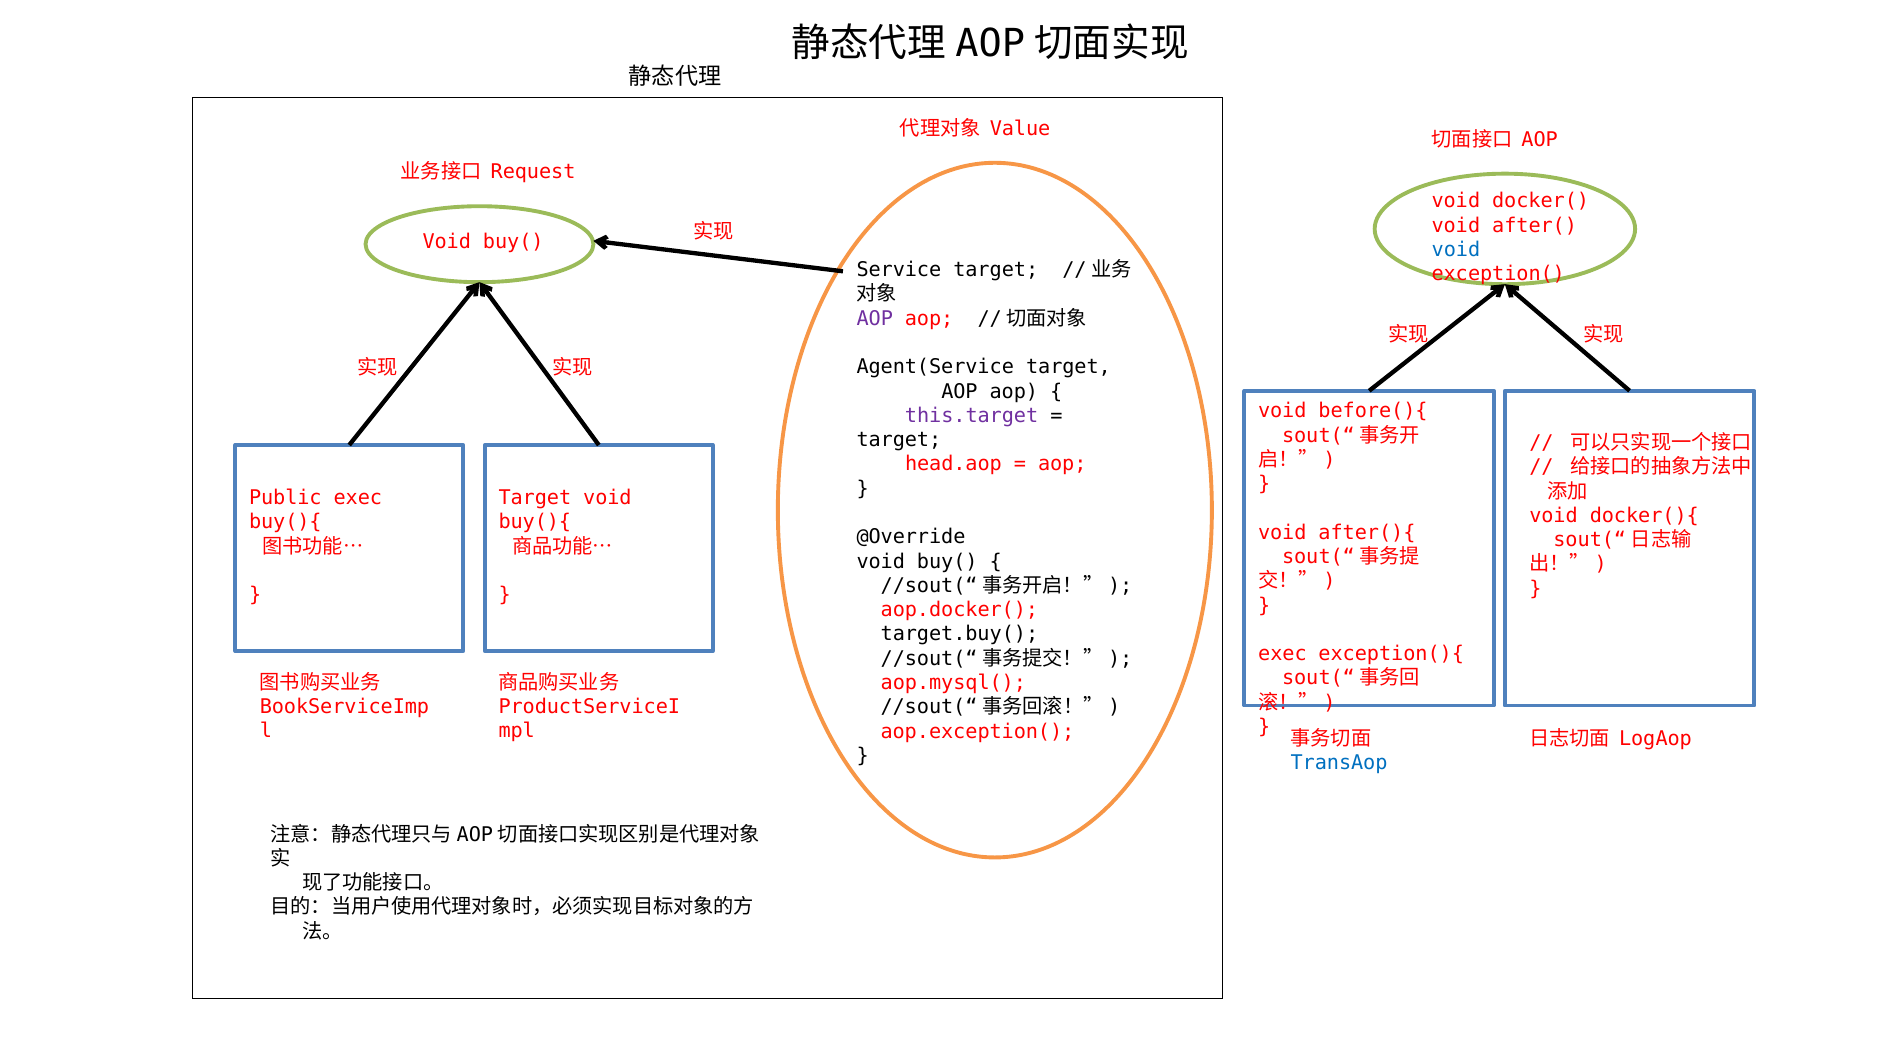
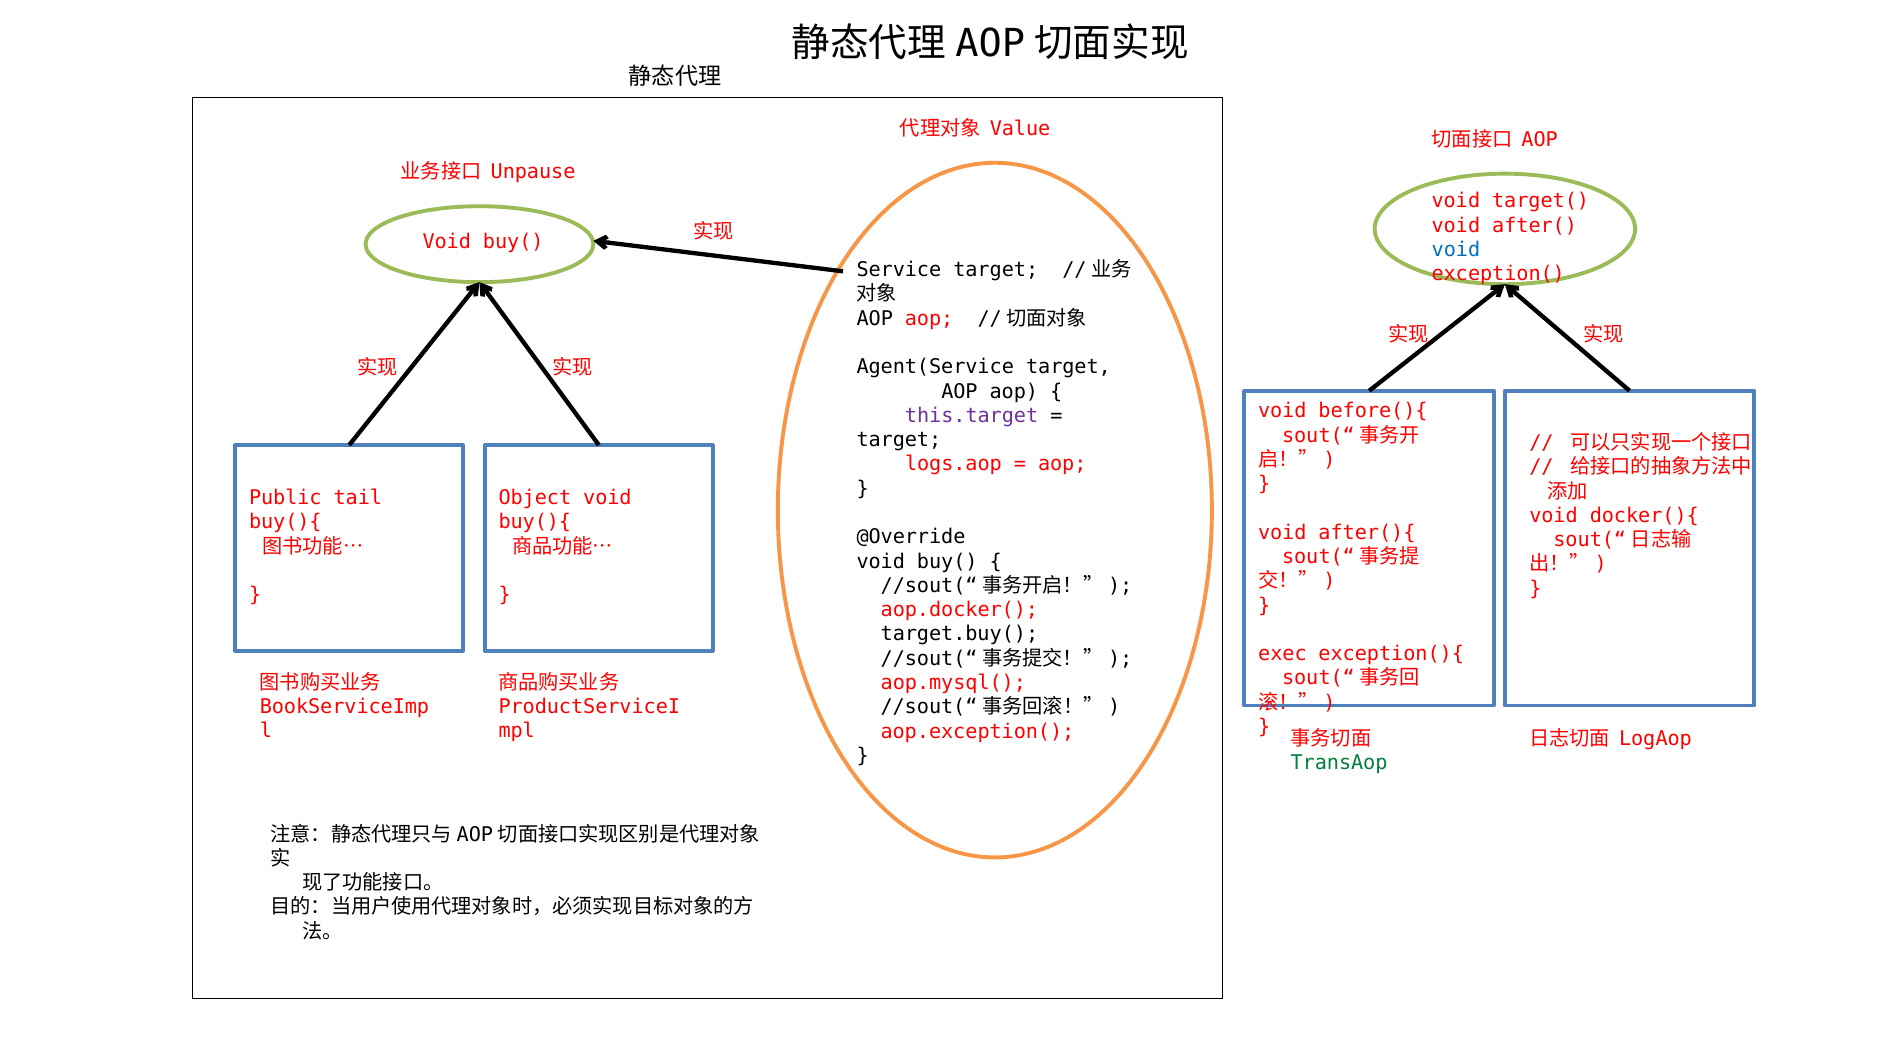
Request: Request -> Unpause
docker(: docker( -> target(
AOP at (875, 318) colour: purple -> black
head.aop: head.aop -> logs.aop
Public exec: exec -> tail
Target at (535, 498): Target -> Object
TransAop colour: blue -> green
